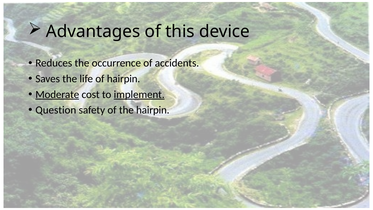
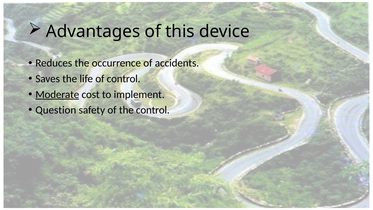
of hairpin: hairpin -> control
implement underline: present -> none
the hairpin: hairpin -> control
